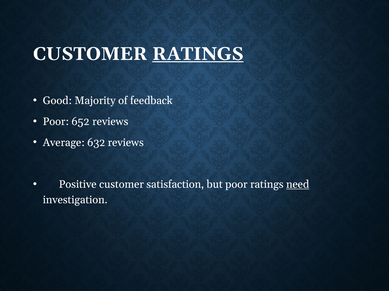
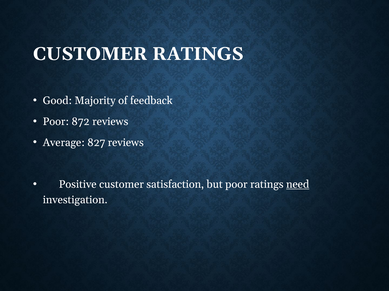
RATINGS at (198, 54) underline: present -> none
652: 652 -> 872
632: 632 -> 827
